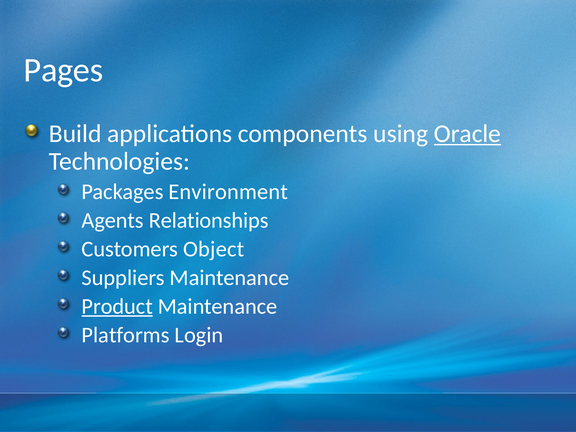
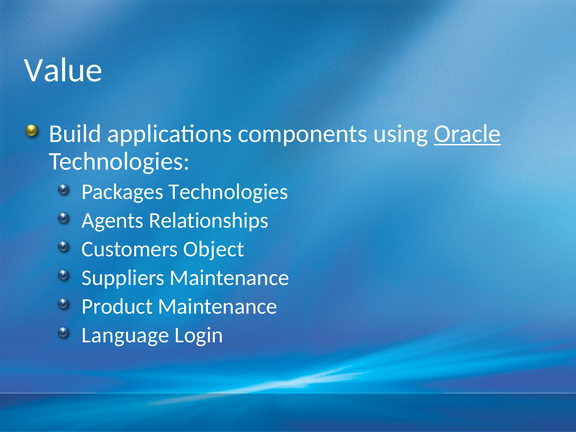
Pages: Pages -> Value
Packages Environment: Environment -> Technologies
Product underline: present -> none
Platforms: Platforms -> Language
